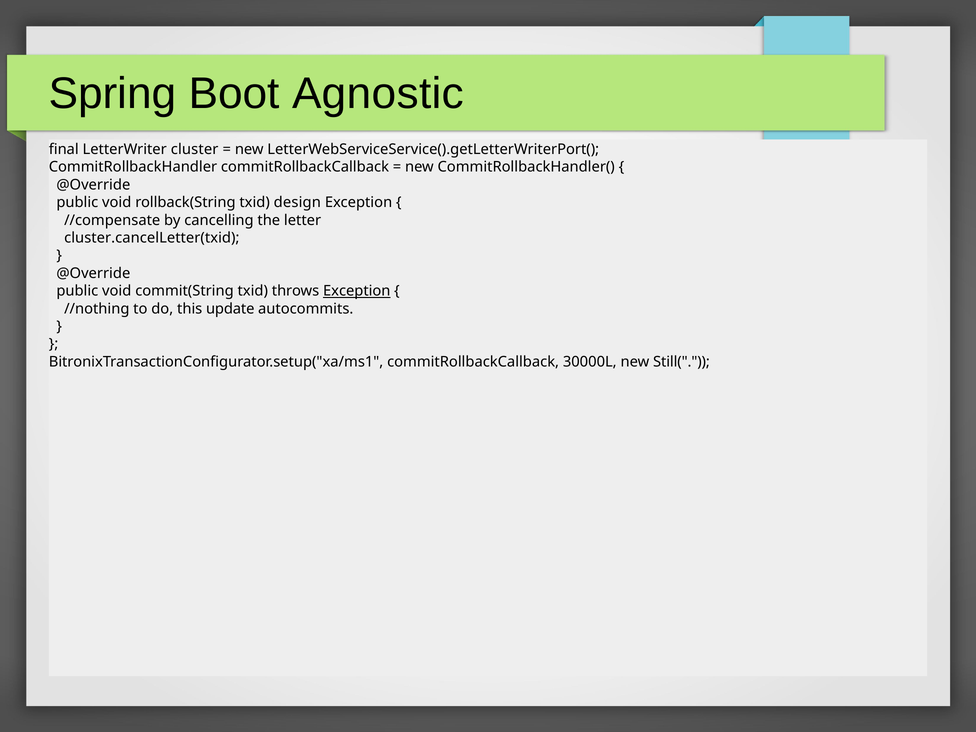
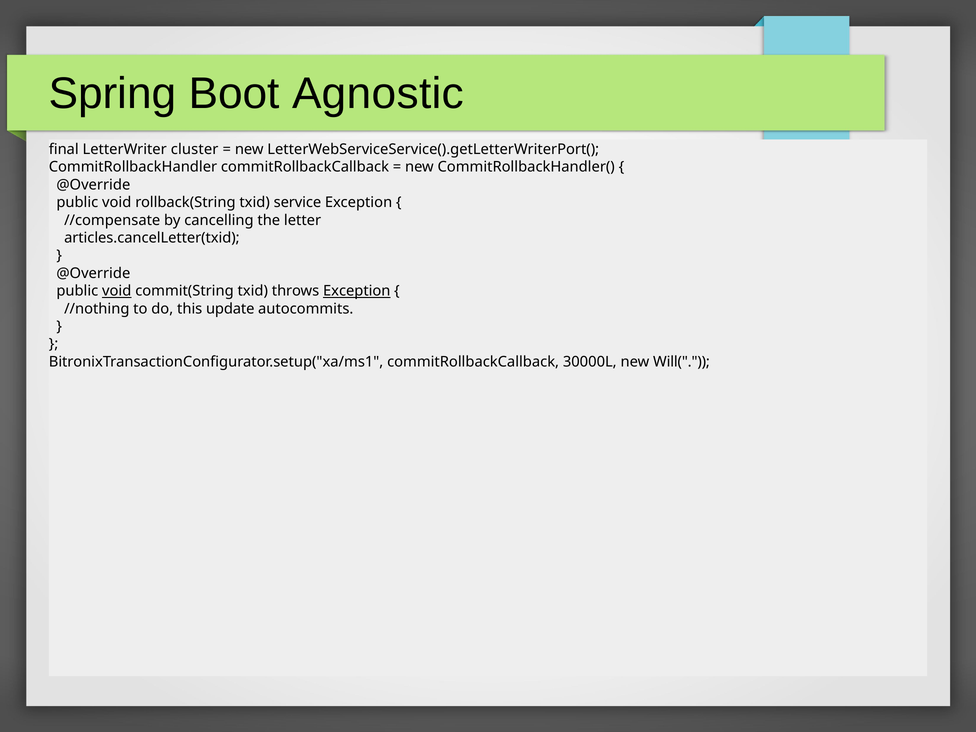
design: design -> service
cluster.cancelLetter(txid: cluster.cancelLetter(txid -> articles.cancelLetter(txid
void at (117, 291) underline: none -> present
Still(: Still( -> Will(
